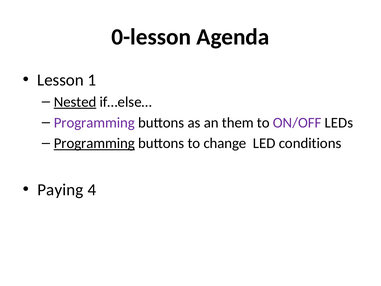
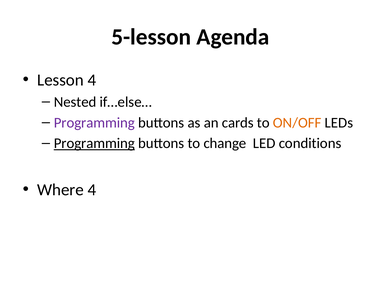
0-lesson: 0-lesson -> 5-lesson
Lesson 1: 1 -> 4
Nested underline: present -> none
them: them -> cards
ON/OFF colour: purple -> orange
Paying: Paying -> Where
